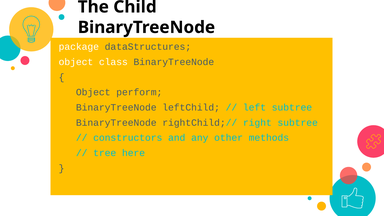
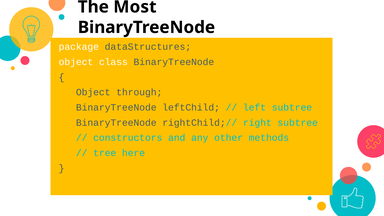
Child: Child -> Most
perform: perform -> through
